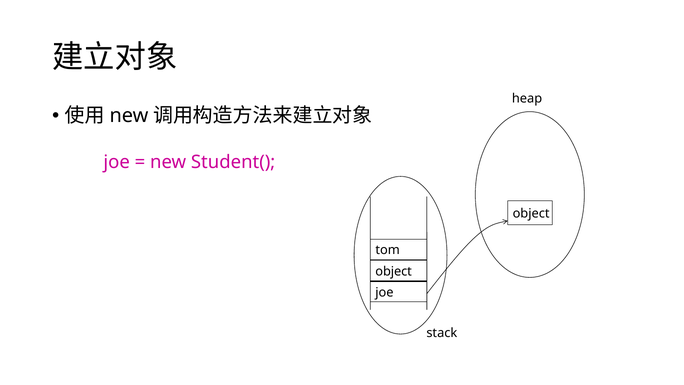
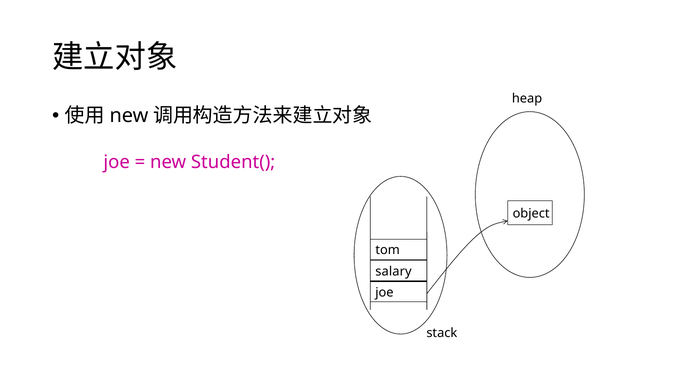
object at (394, 271): object -> salary
